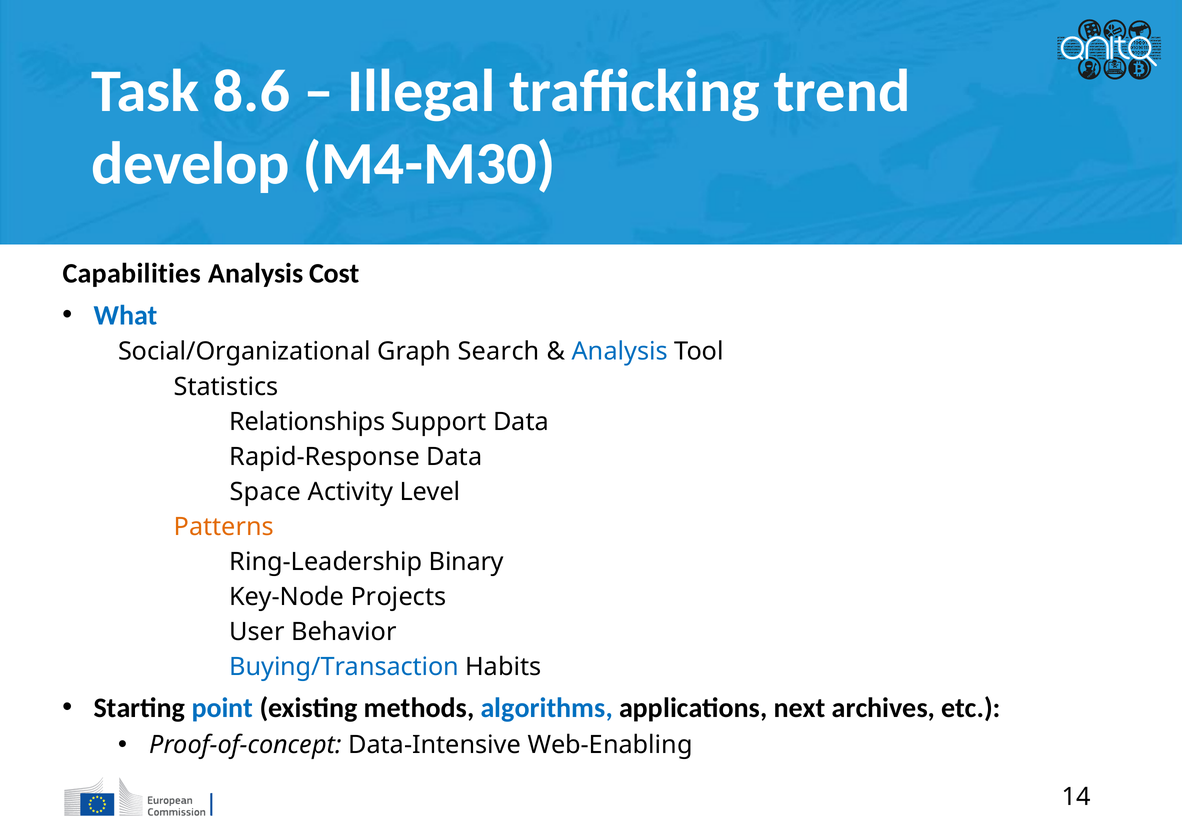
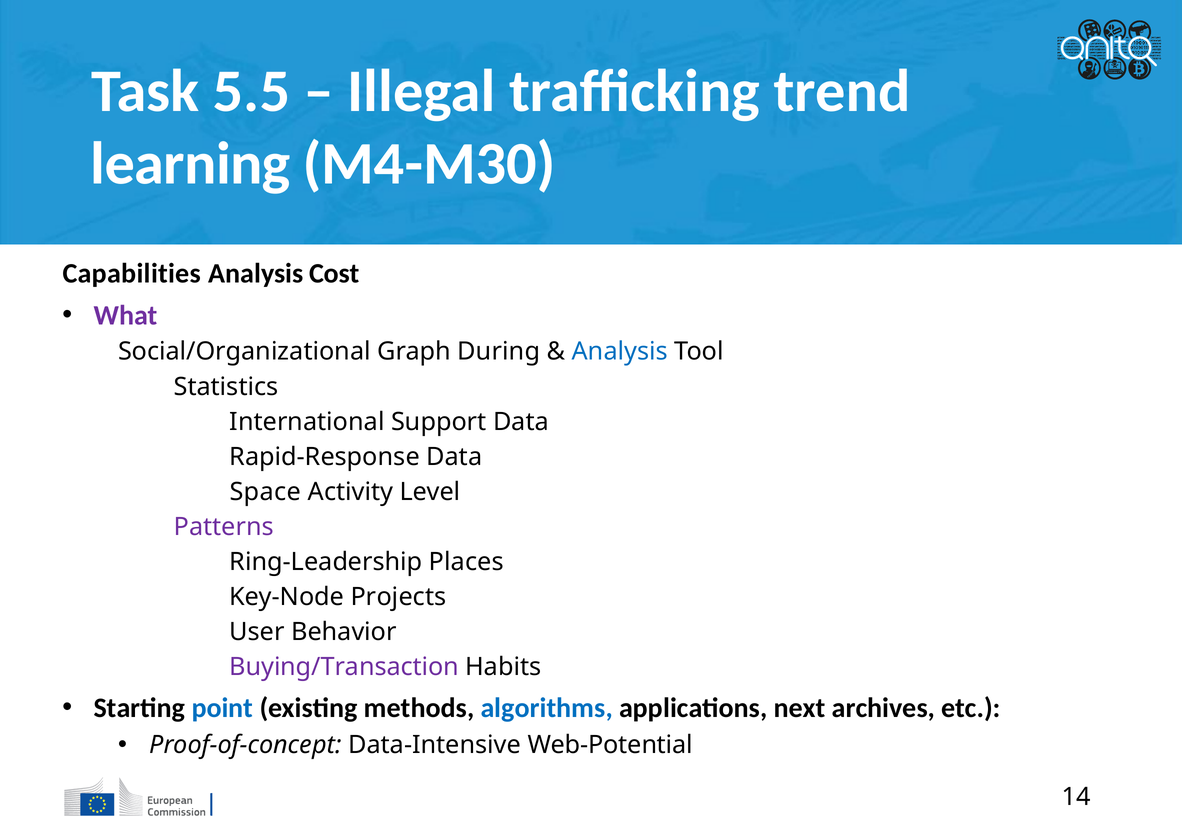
8.6: 8.6 -> 5.5
develop: develop -> learning
What colour: blue -> purple
Search: Search -> During
Relationships: Relationships -> International
Patterns colour: orange -> purple
Binary: Binary -> Places
Buying/Transaction colour: blue -> purple
Web-Enabling: Web-Enabling -> Web-Potential
